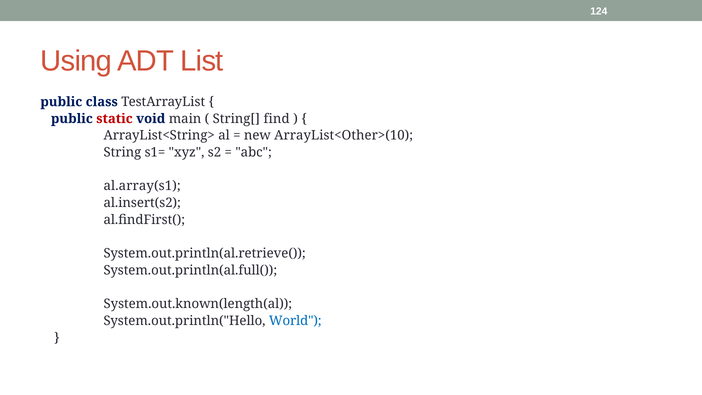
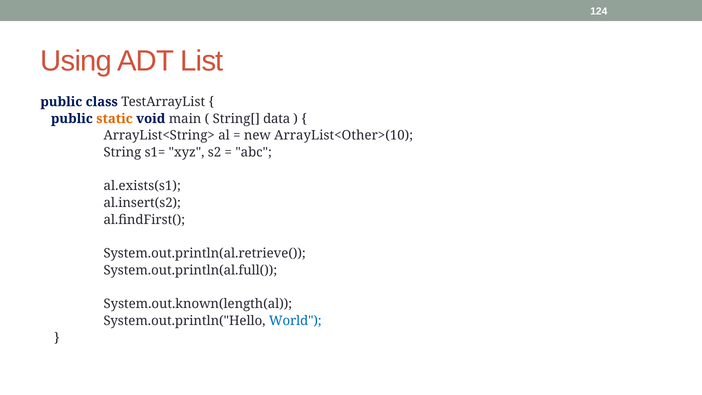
static colour: red -> orange
find: find -> data
al.array(s1: al.array(s1 -> al.exists(s1
